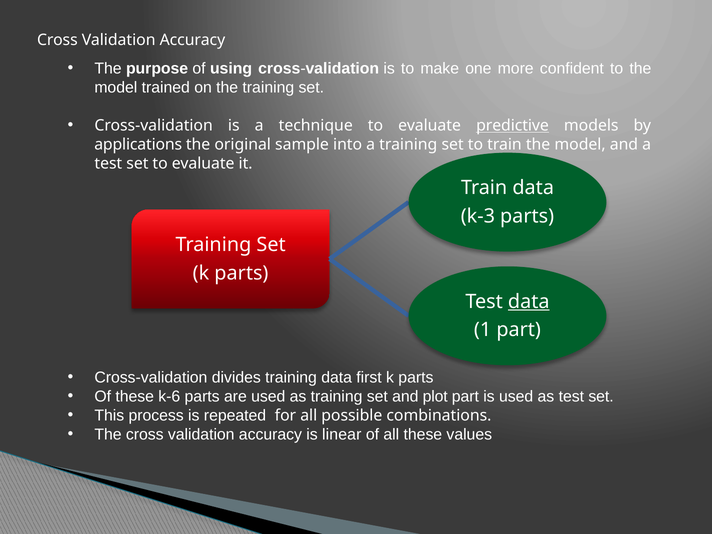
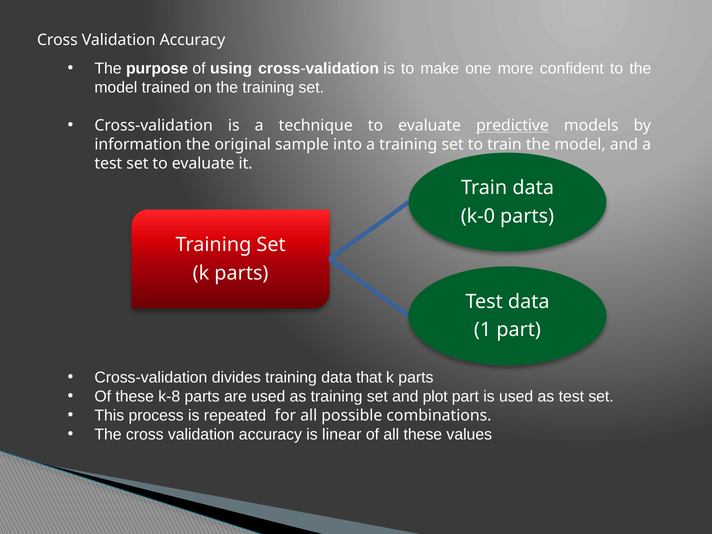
applications: applications -> information
k-3: k-3 -> k-0
data at (529, 302) underline: present -> none
first: first -> that
k-6: k-6 -> k-8
